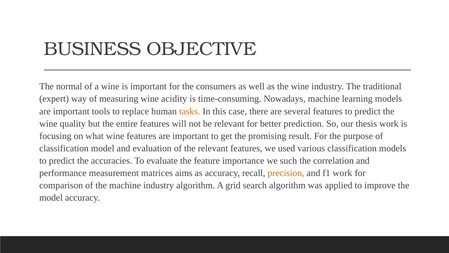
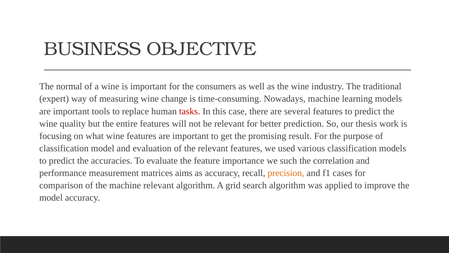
acidity: acidity -> change
tasks colour: orange -> red
f1 work: work -> cases
machine industry: industry -> relevant
